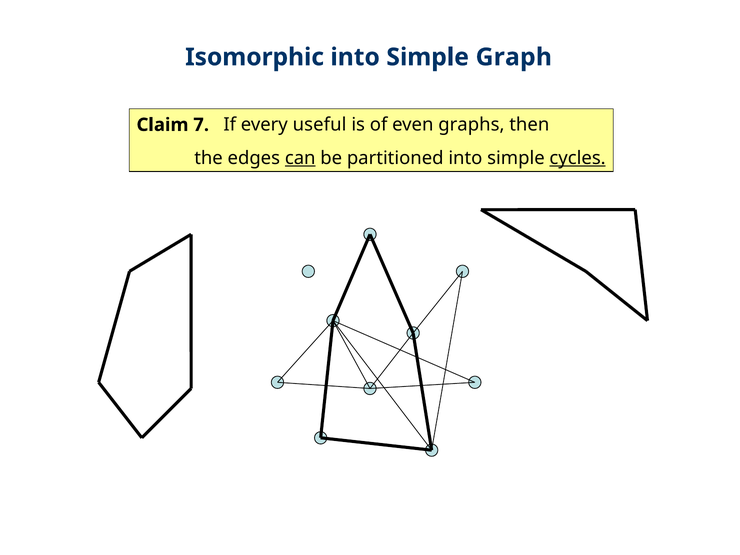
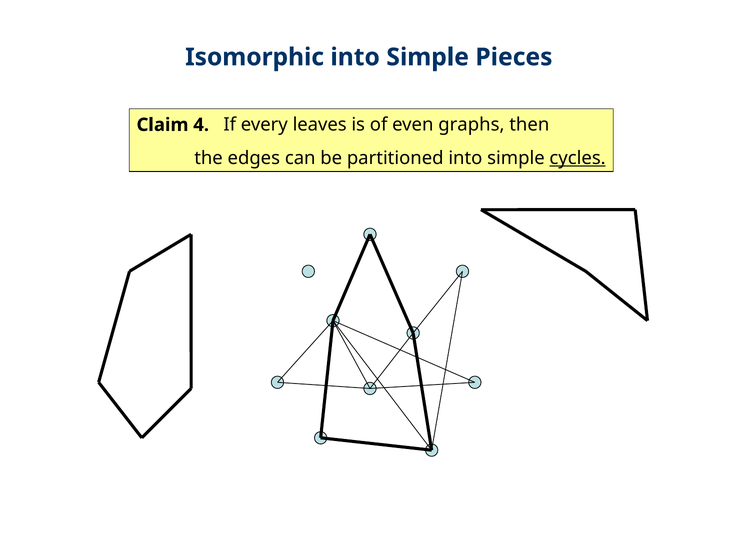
Graph: Graph -> Pieces
7: 7 -> 4
useful: useful -> leaves
can underline: present -> none
